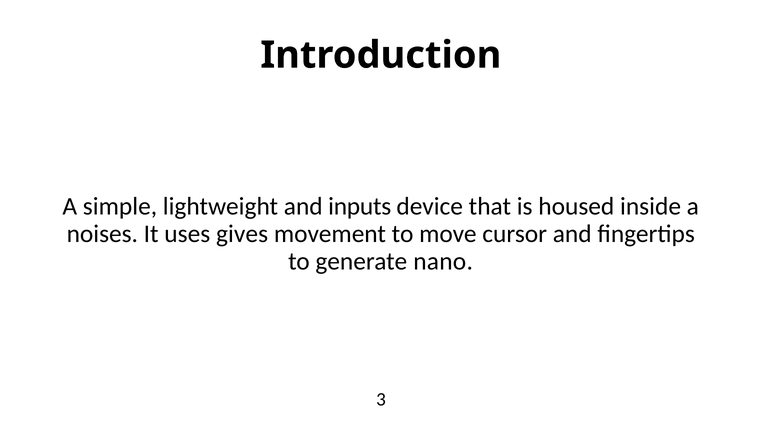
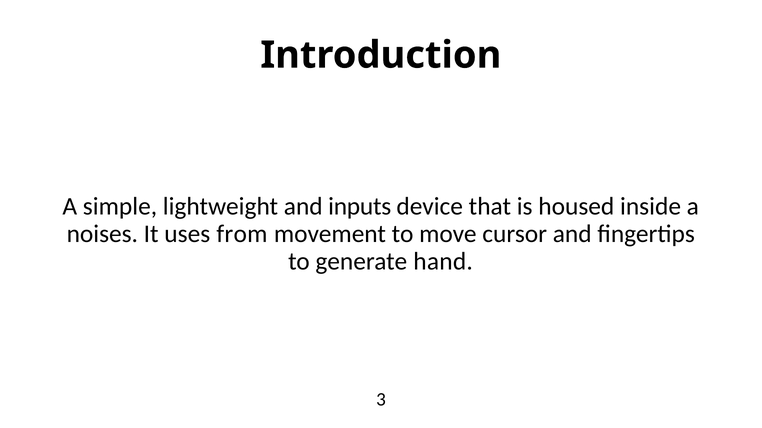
gives: gives -> from
nano: nano -> hand
